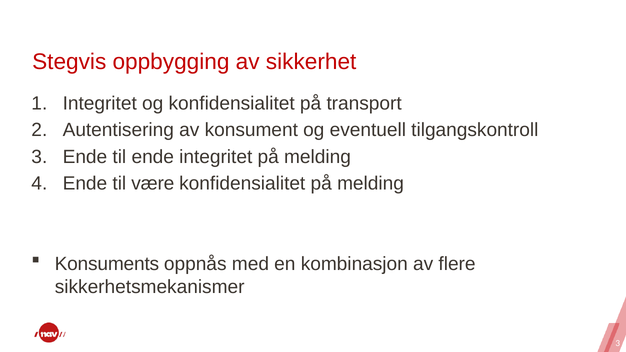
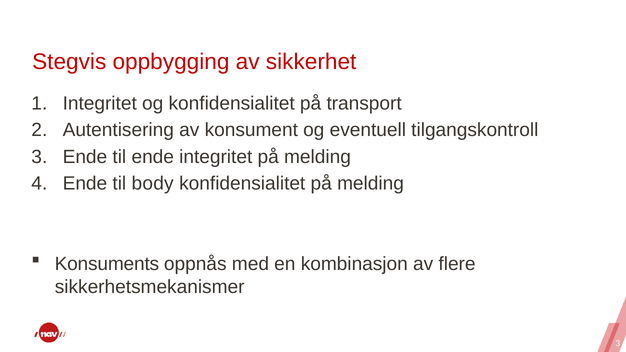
være: være -> body
